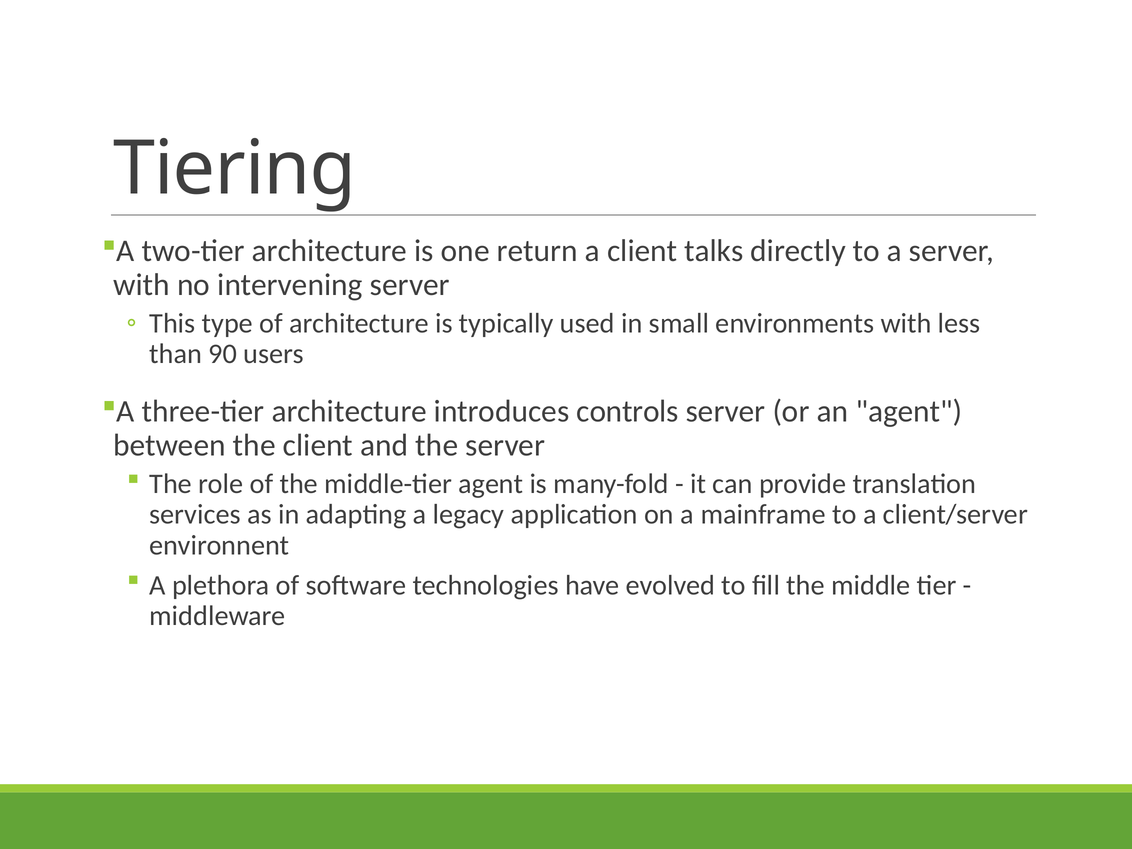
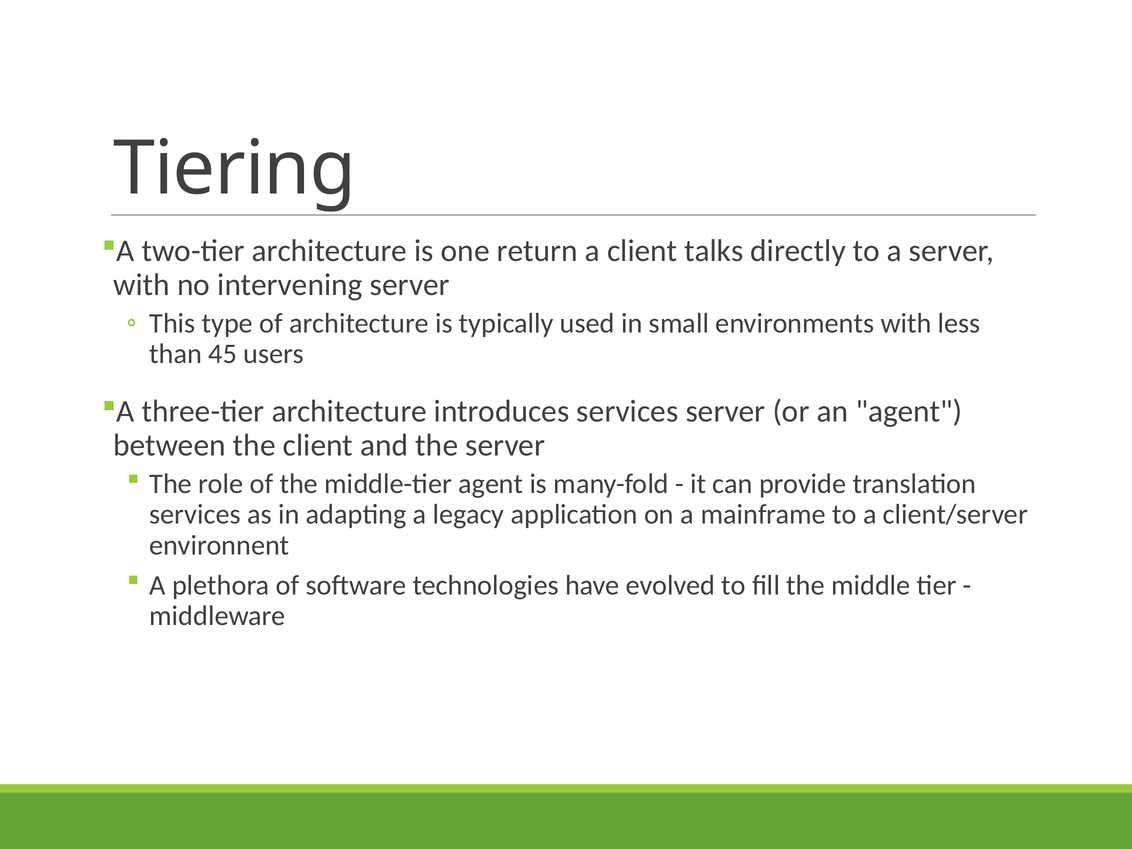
90: 90 -> 45
introduces controls: controls -> services
